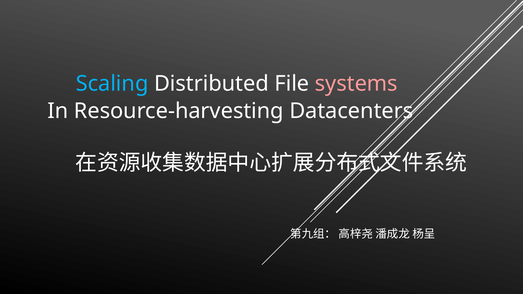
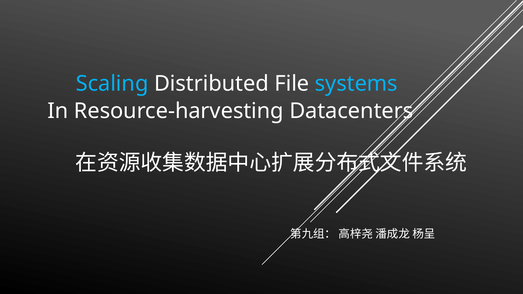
systems colour: pink -> light blue
